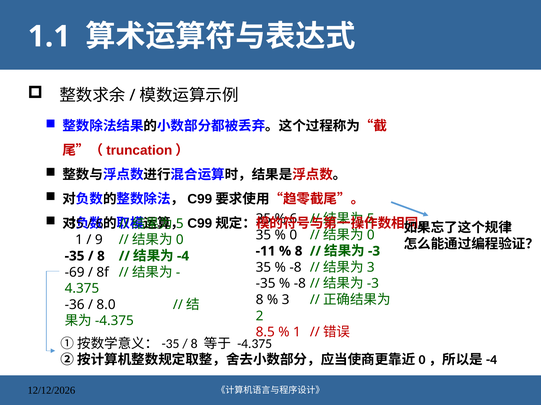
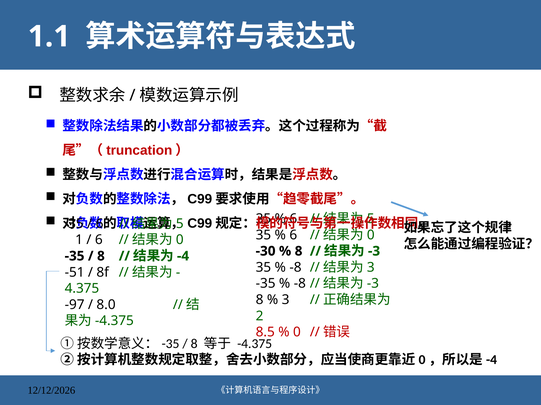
0 at (293, 235): 0 -> 6
9 at (99, 240): 9 -> 6
-11: -11 -> -30
-69: -69 -> -51
-36: -36 -> -97
1 at (297, 333): 1 -> 0
